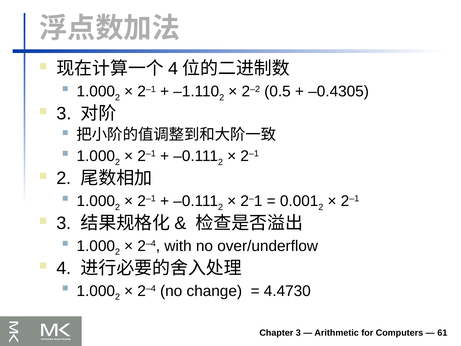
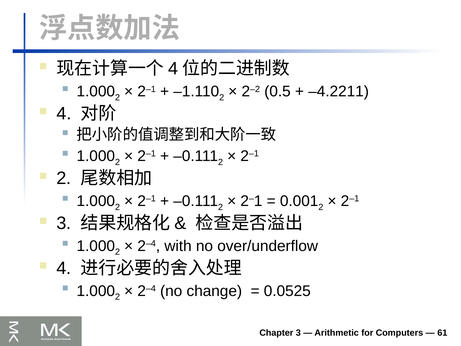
–0.4305: –0.4305 -> –4.2211
3 at (64, 114): 3 -> 4
4.4730: 4.4730 -> 0.0525
